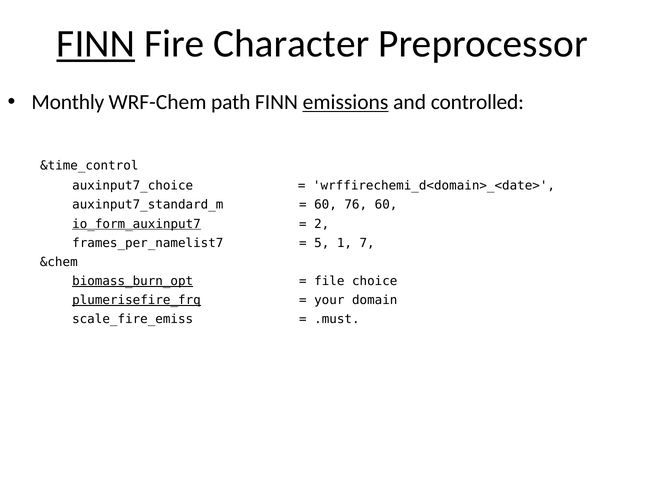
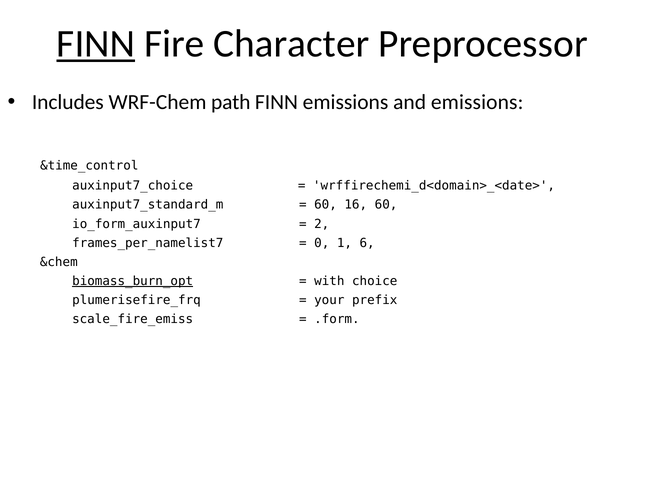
Monthly: Monthly -> Includes
emissions at (346, 102) underline: present -> none
and controlled: controlled -> emissions
76: 76 -> 16
io_form_auxinput7 underline: present -> none
5: 5 -> 0
7: 7 -> 6
file: file -> with
plumerisefire_frq underline: present -> none
domain: domain -> prefix
.must: .must -> .form
